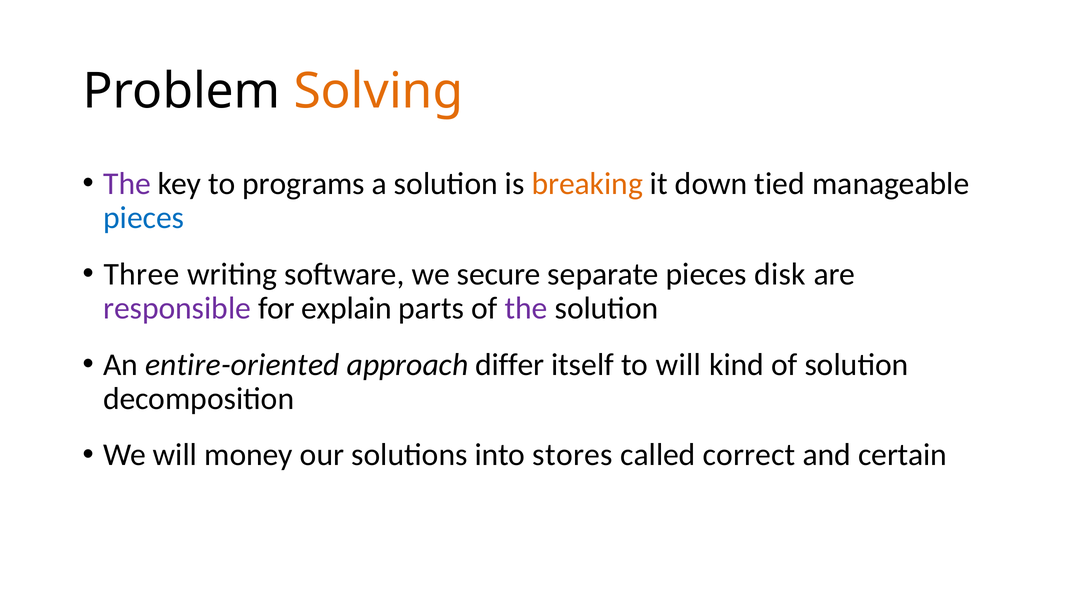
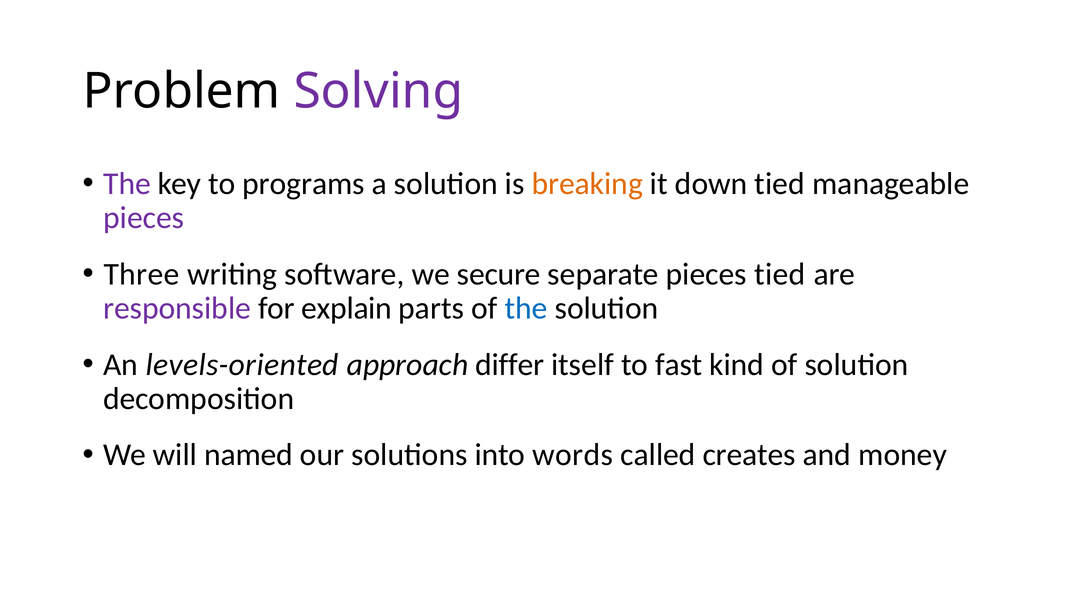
Solving colour: orange -> purple
pieces at (144, 218) colour: blue -> purple
pieces disk: disk -> tied
the at (526, 308) colour: purple -> blue
entire-oriented: entire-oriented -> levels-oriented
to will: will -> fast
money: money -> named
stores: stores -> words
correct: correct -> creates
certain: certain -> money
